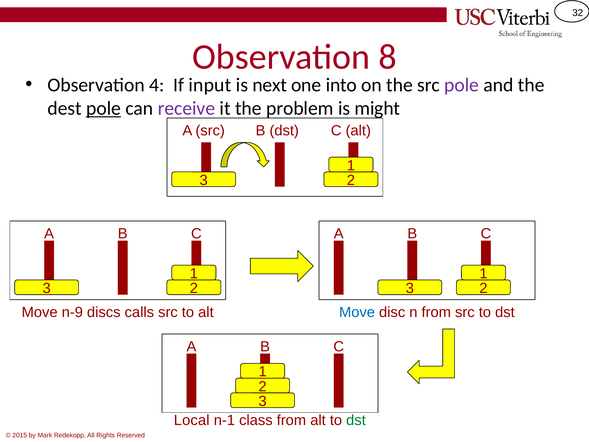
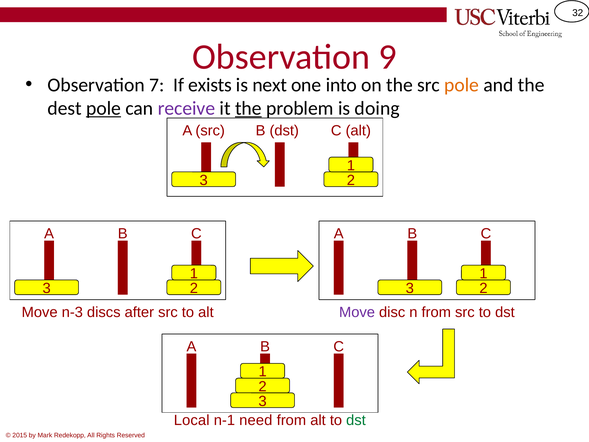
8: 8 -> 9
4: 4 -> 7
input: input -> exists
pole at (462, 85) colour: purple -> orange
the at (248, 108) underline: none -> present
might: might -> doing
n-9: n-9 -> n-3
calls: calls -> after
Move at (357, 312) colour: blue -> purple
class: class -> need
